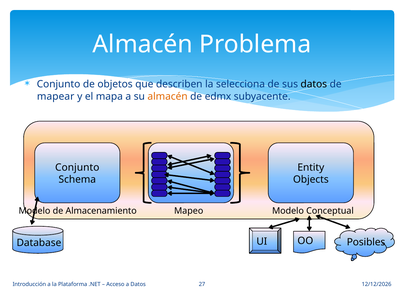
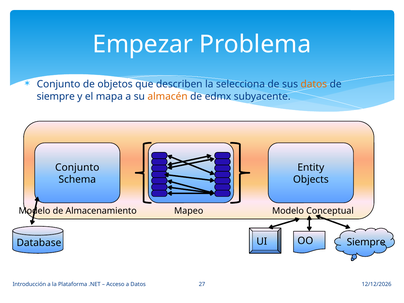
Almacén at (143, 44): Almacén -> Empezar
datos at (314, 84) colour: black -> orange
mapear at (56, 96): mapear -> siempre
Database Posibles: Posibles -> Siempre
